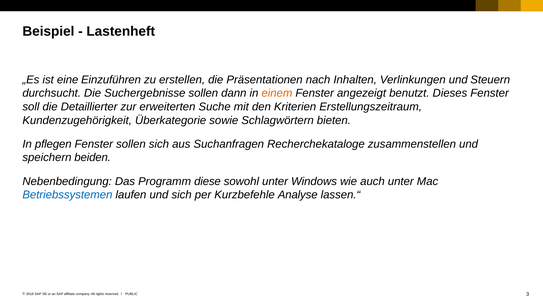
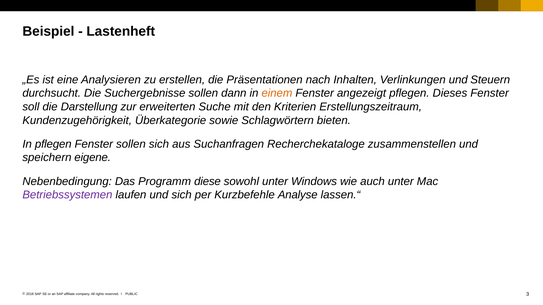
Einzuführen: Einzuführen -> Analysieren
angezeigt benutzt: benutzt -> pflegen
Detaillierter: Detaillierter -> Darstellung
beiden: beiden -> eigene
Betriebssystemen colour: blue -> purple
